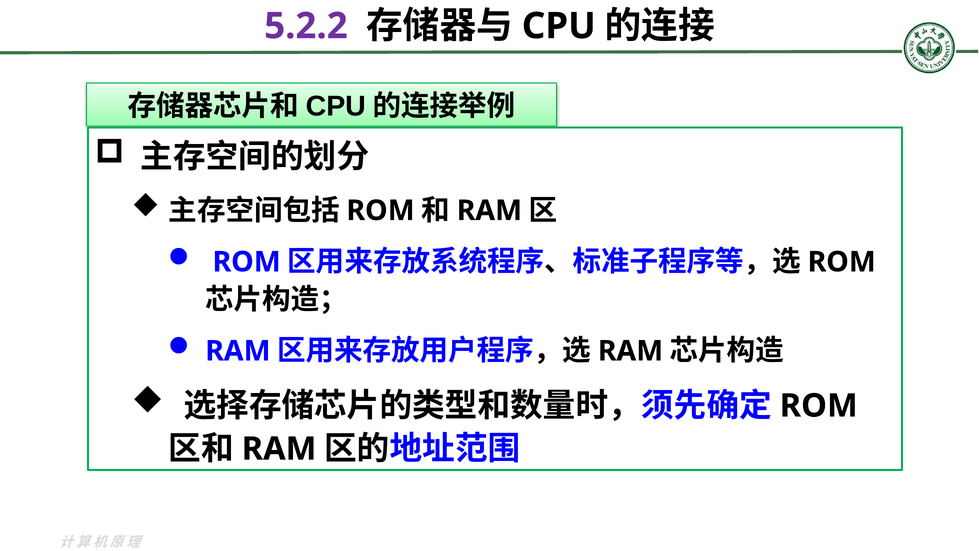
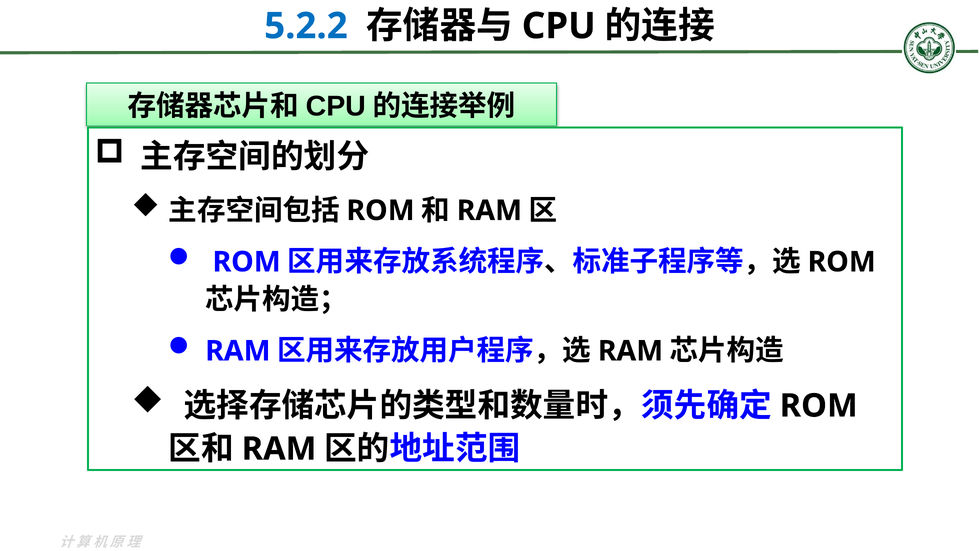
5.2.2 colour: purple -> blue
